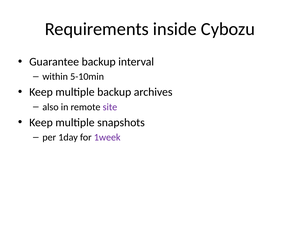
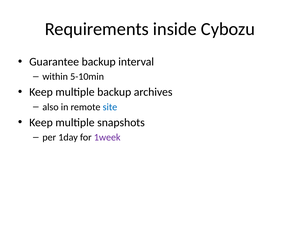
site colour: purple -> blue
